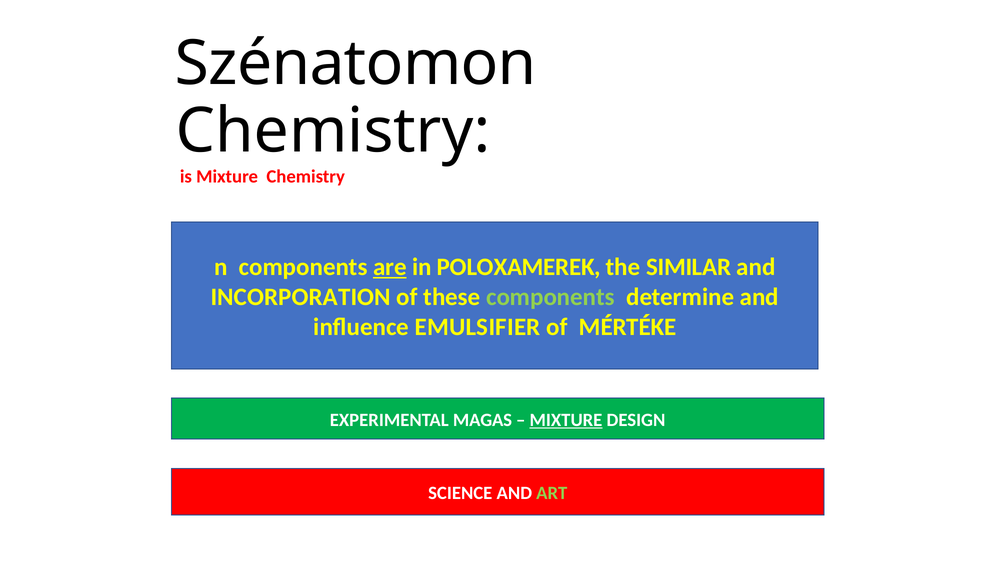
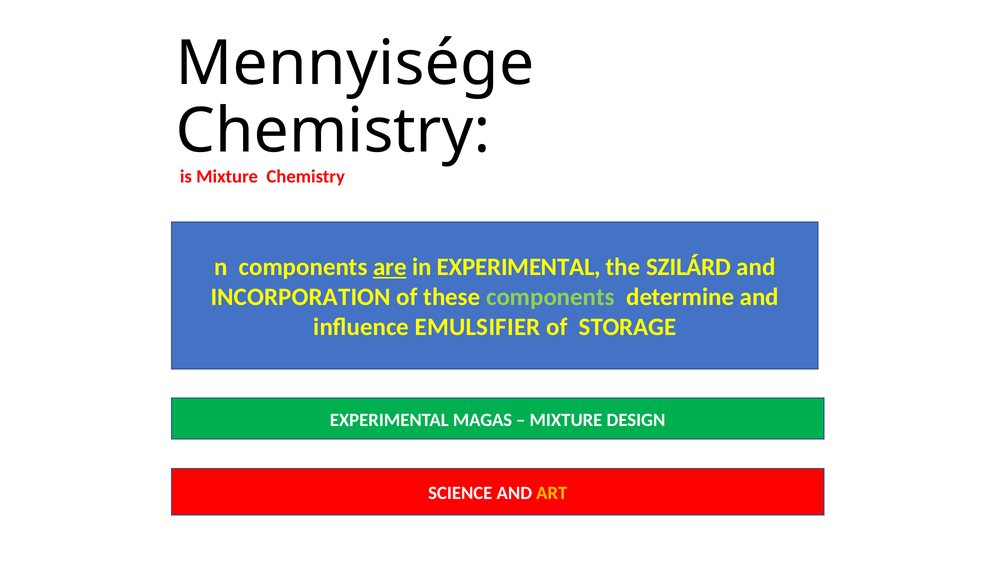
Szénatomon: Szénatomon -> Mennyisége
in POLOXAMEREK: POLOXAMEREK -> EXPERIMENTAL
SIMILAR: SIMILAR -> SZILÁRD
MÉRTÉKE: MÉRTÉKE -> STORAGE
MIXTURE at (566, 420) underline: present -> none
ART colour: light green -> yellow
